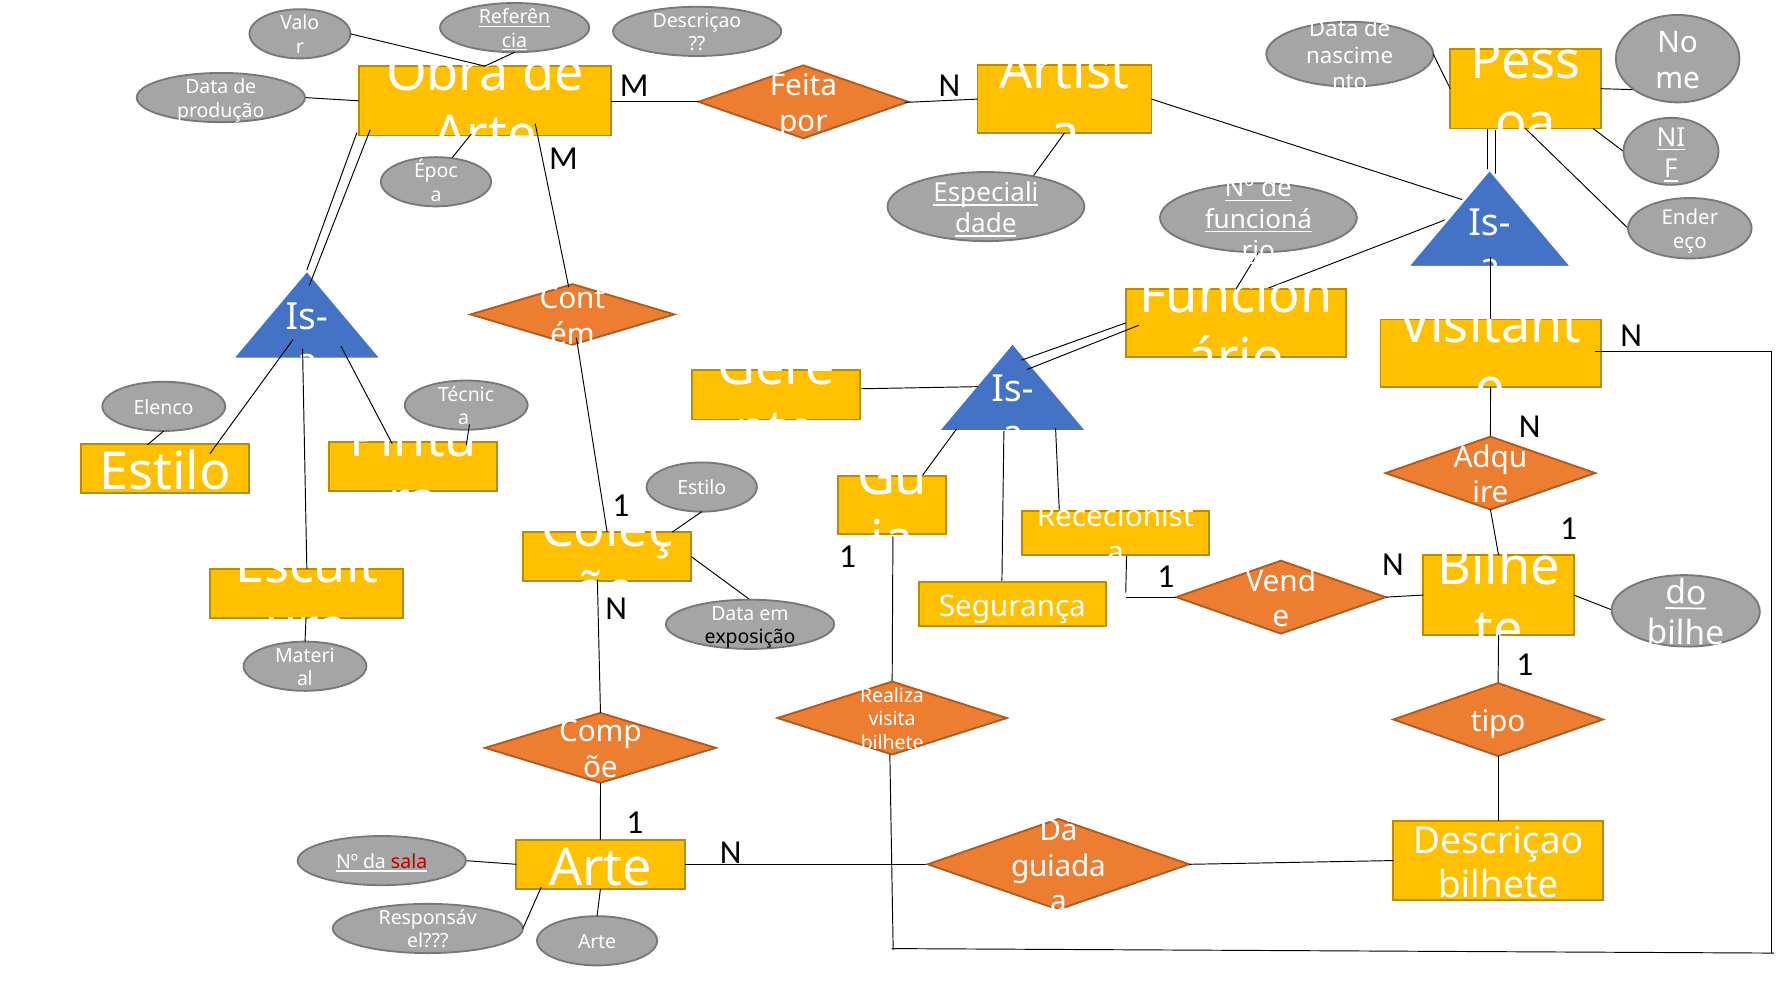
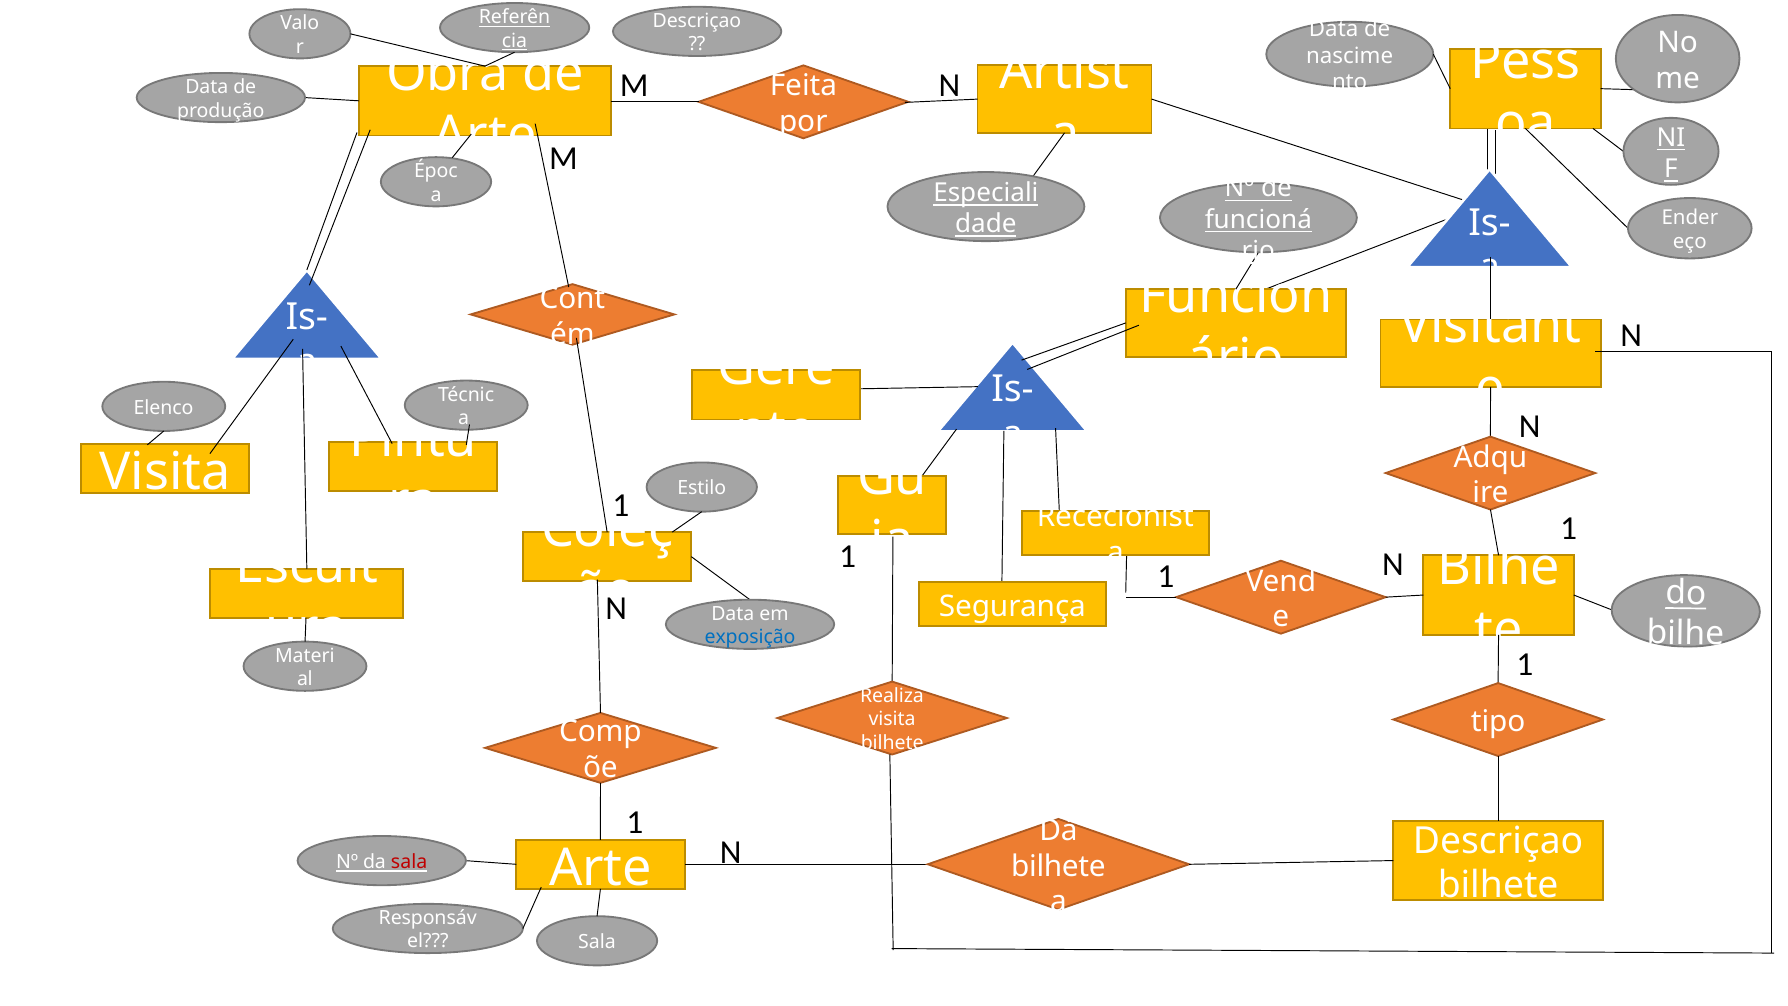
Estilo at (165, 472): Estilo -> Visita
exposição colour: black -> blue
guiada at (1058, 866): guiada -> bilhete
Arte at (597, 942): Arte -> Sala
